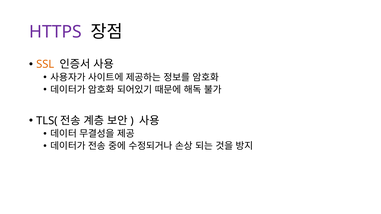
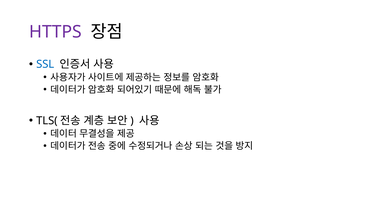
SSL colour: orange -> blue
